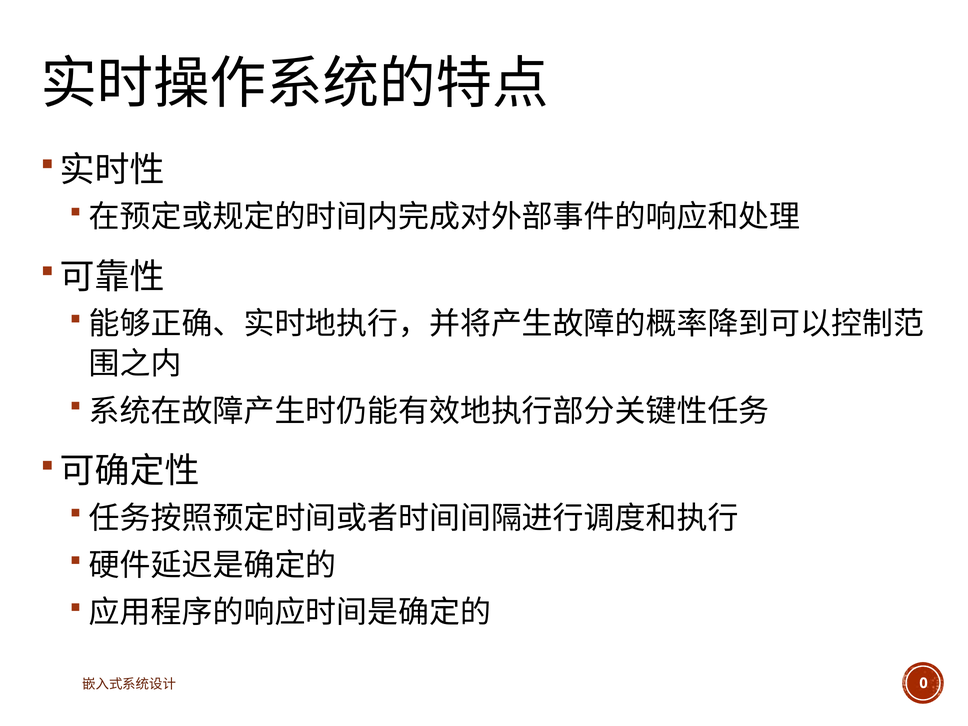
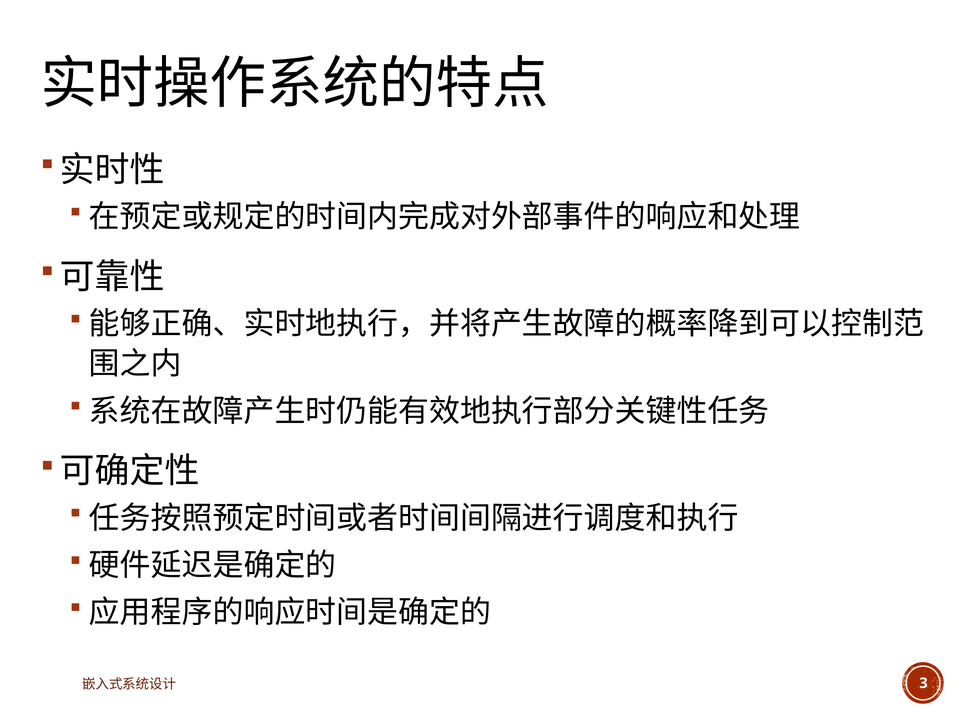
0: 0 -> 3
